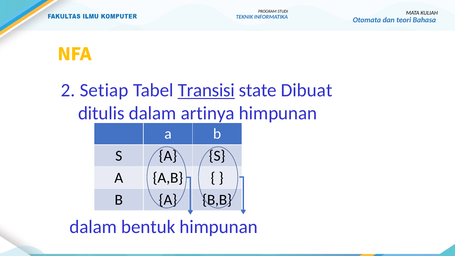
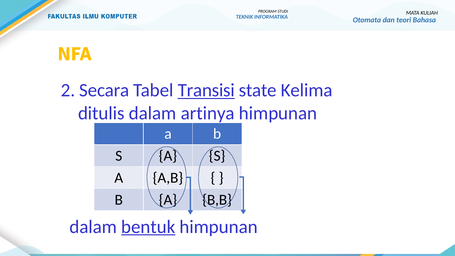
Setiap: Setiap -> Secara
Dibuat: Dibuat -> Kelima
bentuk underline: none -> present
